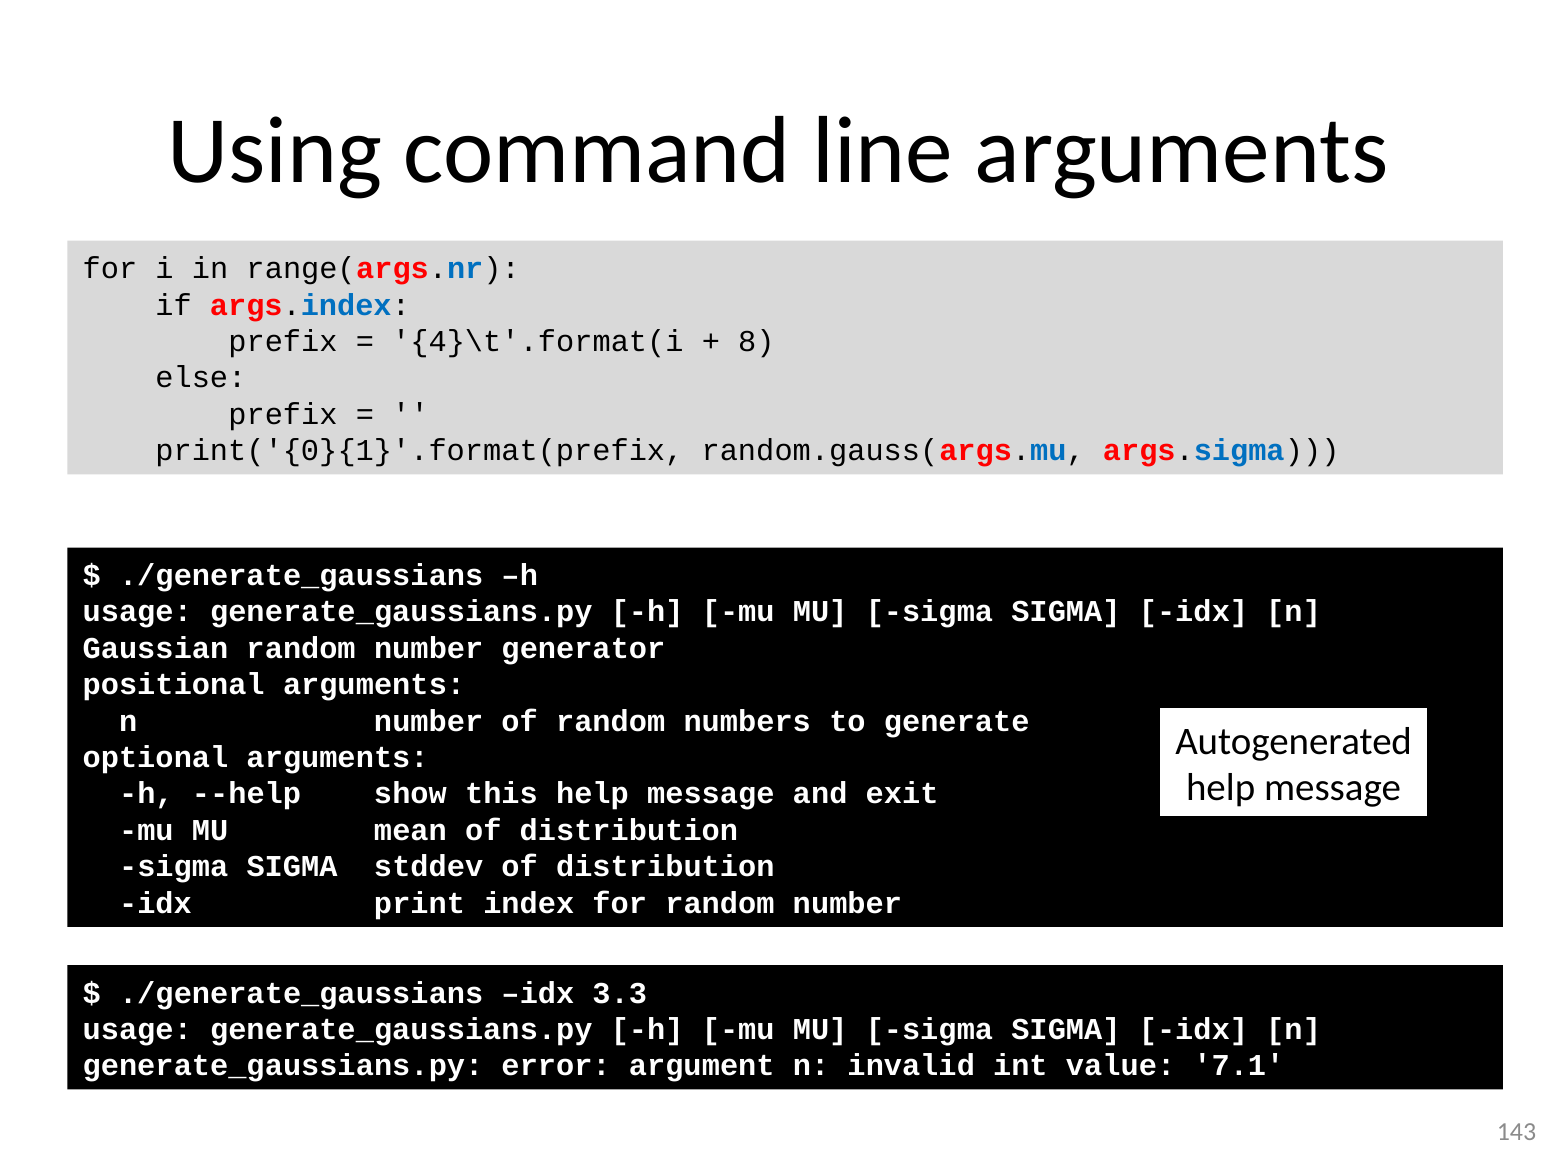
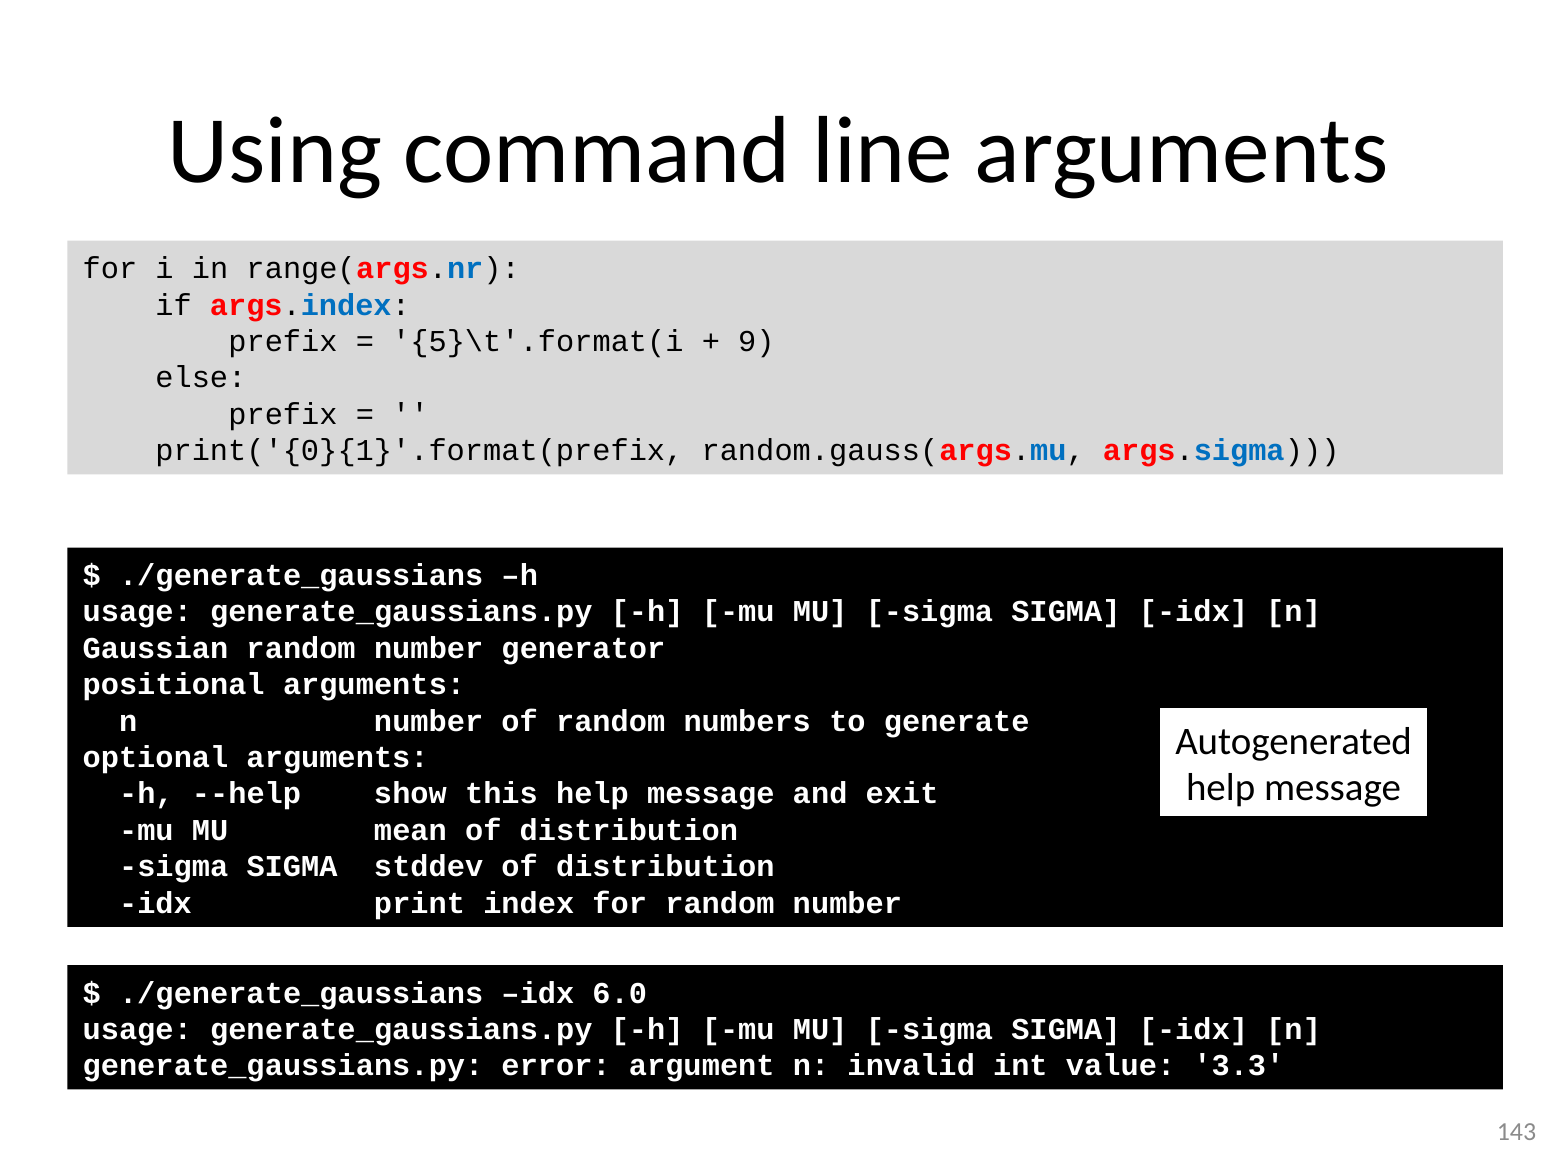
4}\t'.format(i: 4}\t'.format(i -> 5}\t'.format(i
8: 8 -> 9
3.3: 3.3 -> 6.0
7.1: 7.1 -> 3.3
